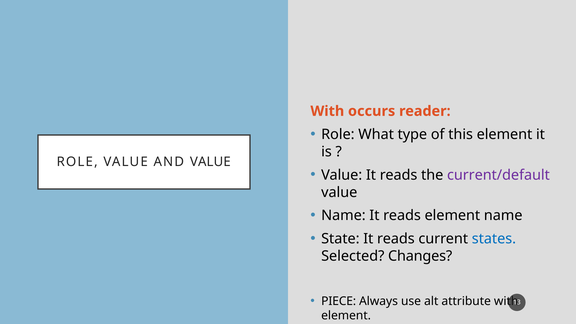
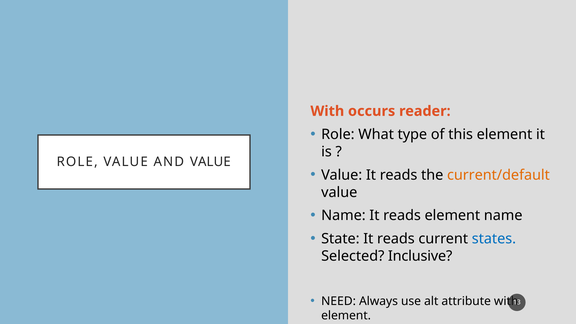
current/default colour: purple -> orange
Changes: Changes -> Inclusive
PIECE: PIECE -> NEED
